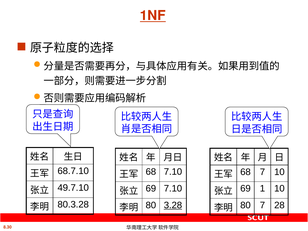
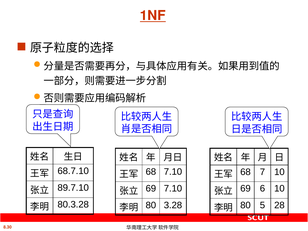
49.7.10: 49.7.10 -> 89.7.10
1: 1 -> 6
3.28 underline: present -> none
80 7: 7 -> 5
